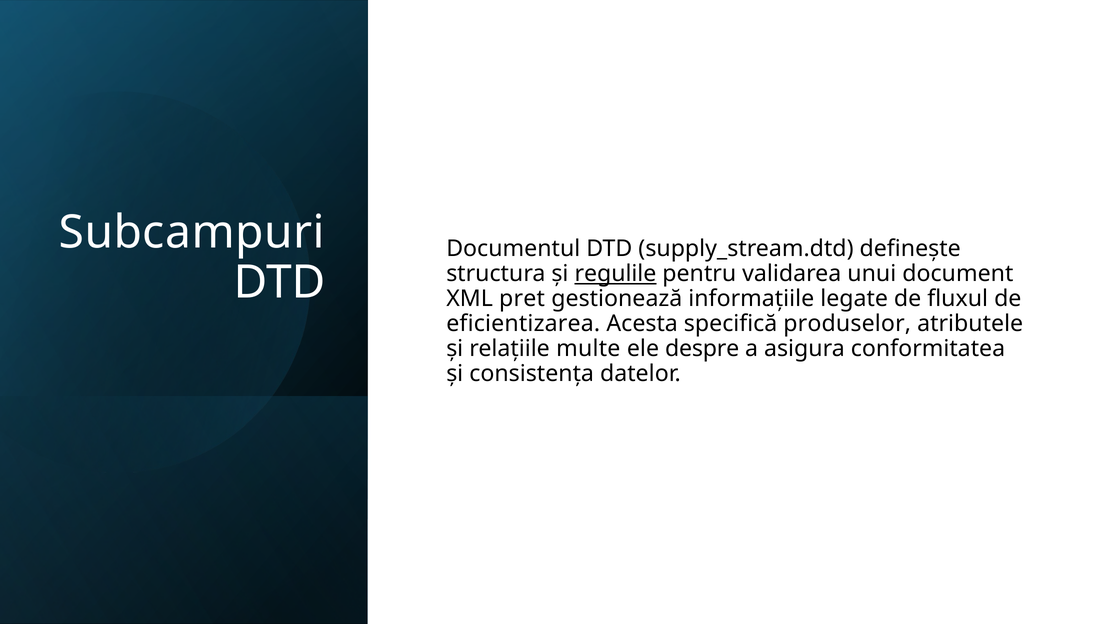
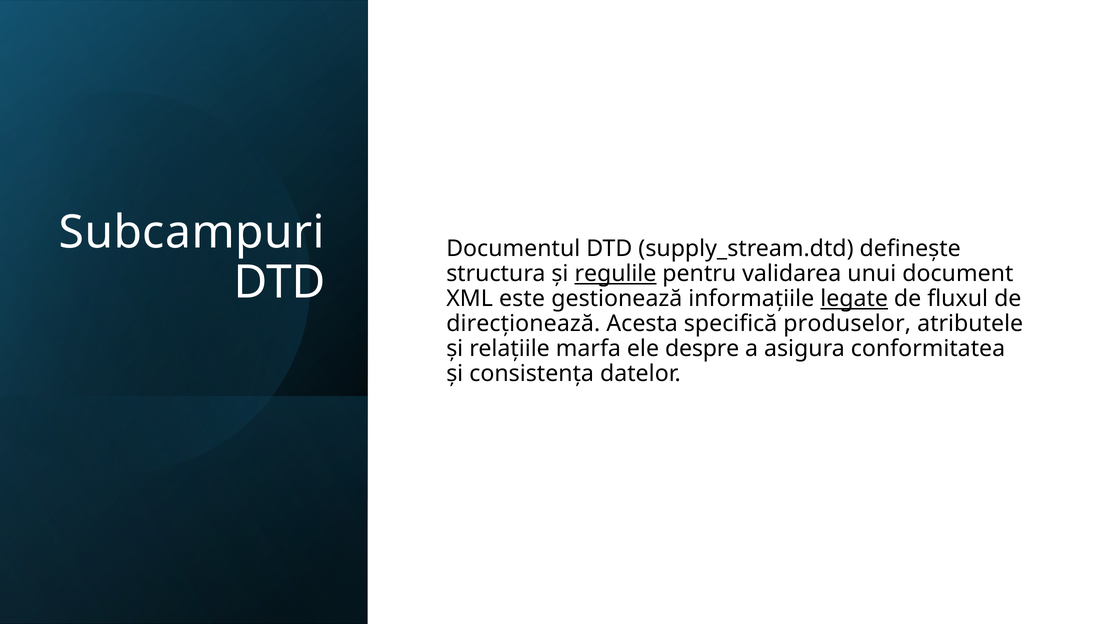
pret: pret -> este
legate underline: none -> present
eficientizarea: eficientizarea -> direcționează
multe: multe -> marfa
